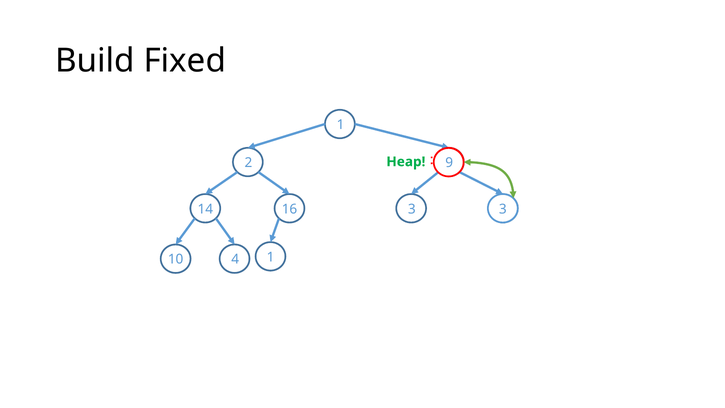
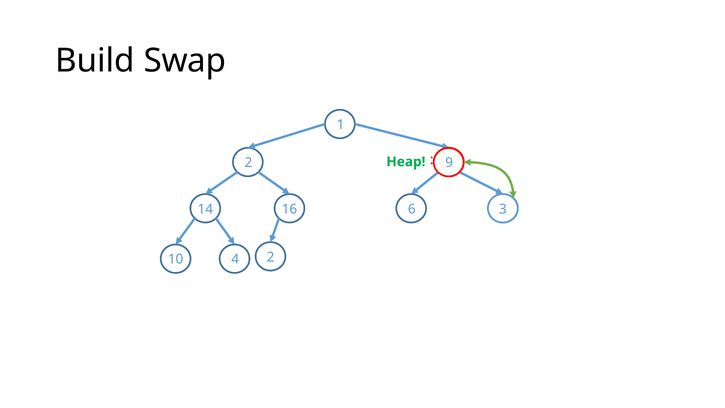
Fixed: Fixed -> Swap
16 3: 3 -> 6
4 1: 1 -> 2
